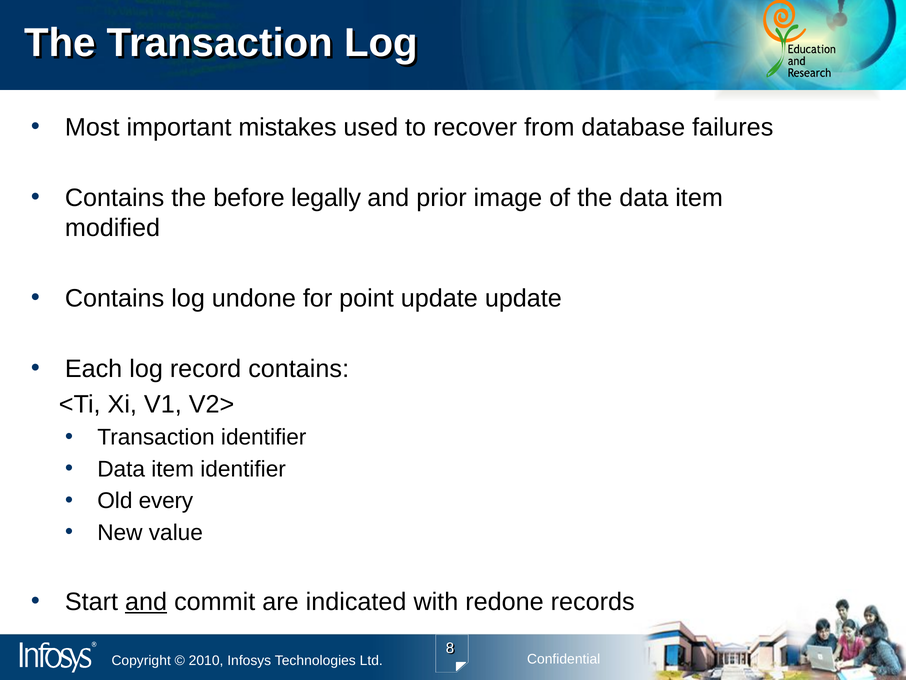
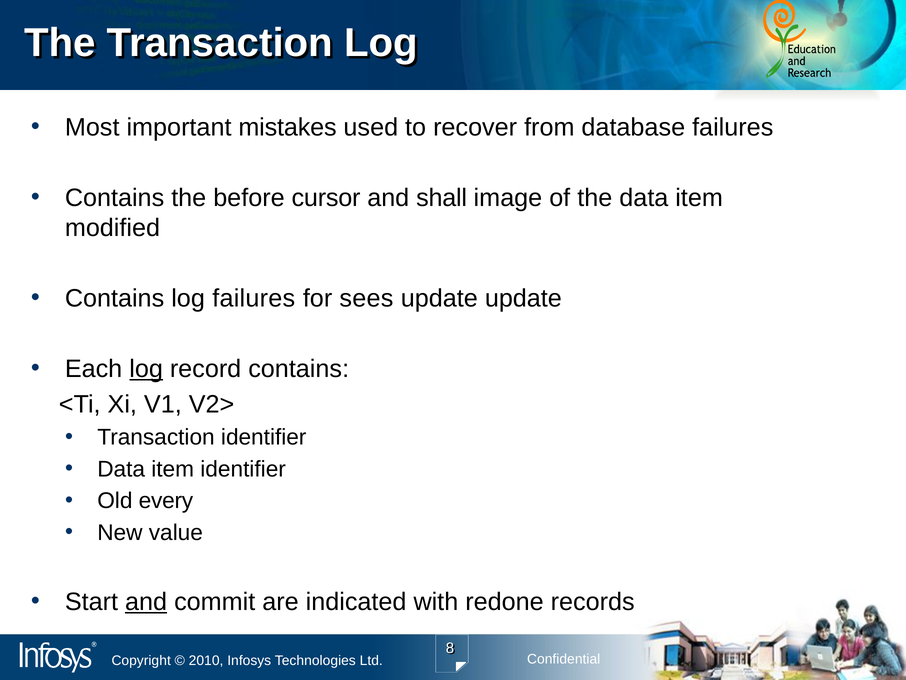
legally: legally -> cursor
prior: prior -> shall
log undone: undone -> failures
point: point -> sees
log at (146, 369) underline: none -> present
